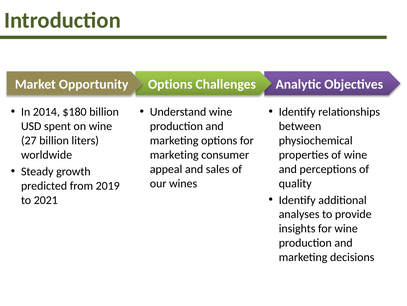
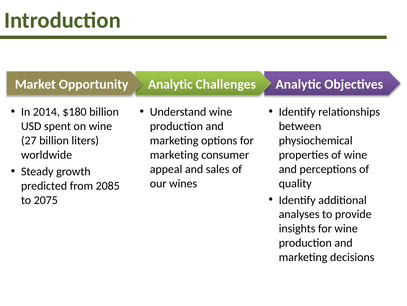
Options at (170, 84): Options -> Analytic
2019: 2019 -> 2085
2021: 2021 -> 2075
